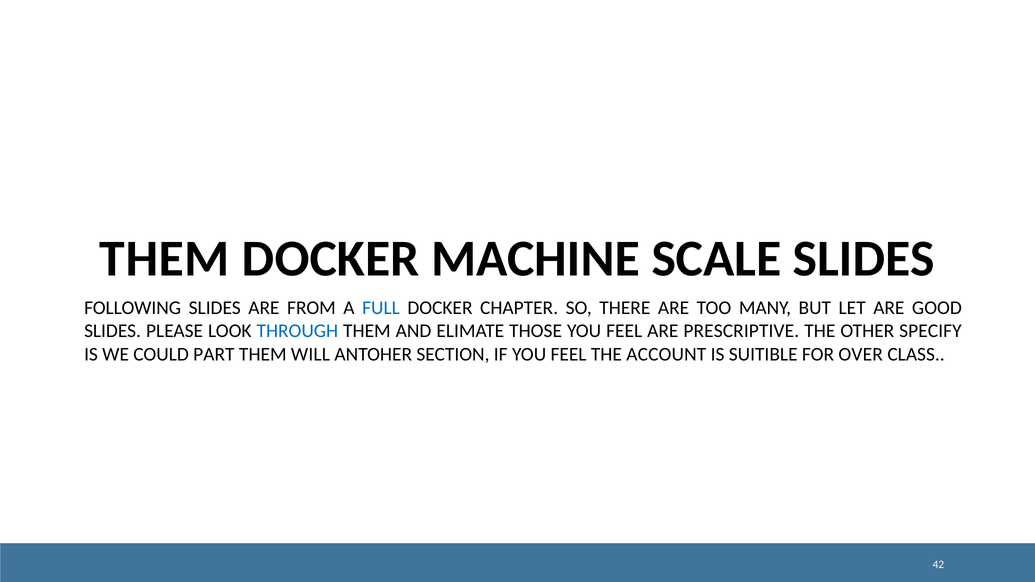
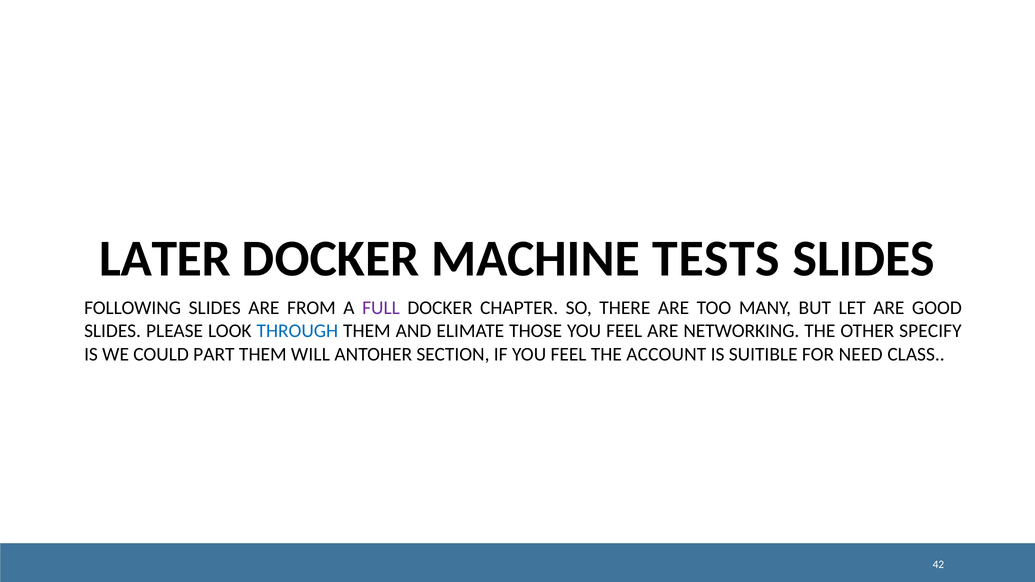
THEM at (165, 259): THEM -> LATER
SCALE: SCALE -> TESTS
FULL colour: blue -> purple
PRESCRIPTIVE: PRESCRIPTIVE -> NETWORKING
OVER: OVER -> NEED
